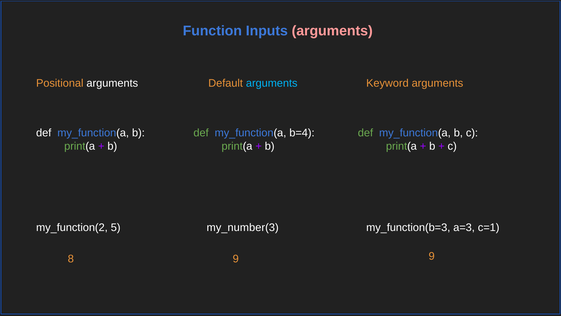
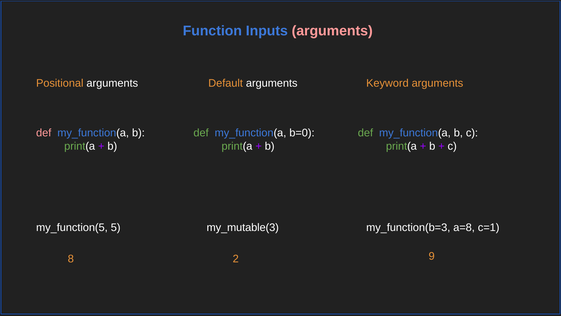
arguments at (272, 83) colour: light blue -> white
def at (44, 133) colour: white -> pink
b=4: b=4 -> b=0
my_function(2: my_function(2 -> my_function(5
my_number(3: my_number(3 -> my_mutable(3
a=3: a=3 -> a=8
8 9: 9 -> 2
